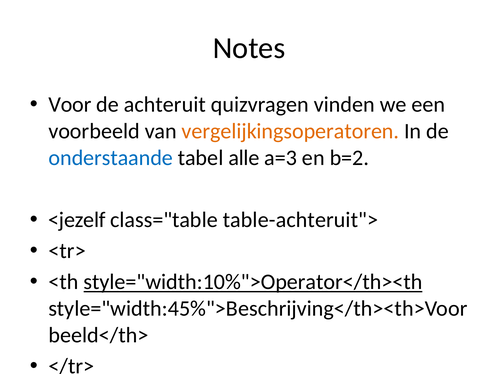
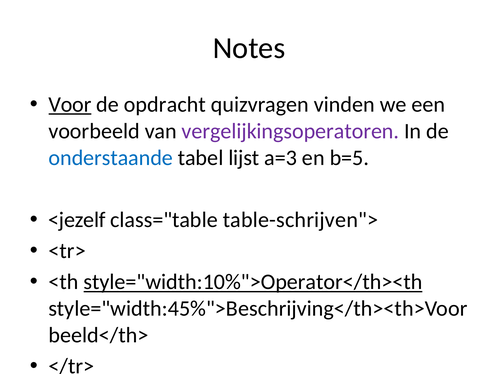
Voor underline: none -> present
achteruit: achteruit -> opdracht
vergelijkingsoperatoren colour: orange -> purple
alle: alle -> lijst
b=2: b=2 -> b=5
table-achteruit">: table-achteruit"> -> table-schrijven">
